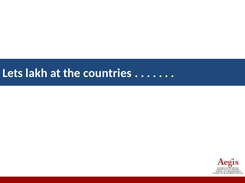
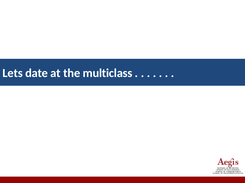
lakh: lakh -> date
countries: countries -> multiclass
